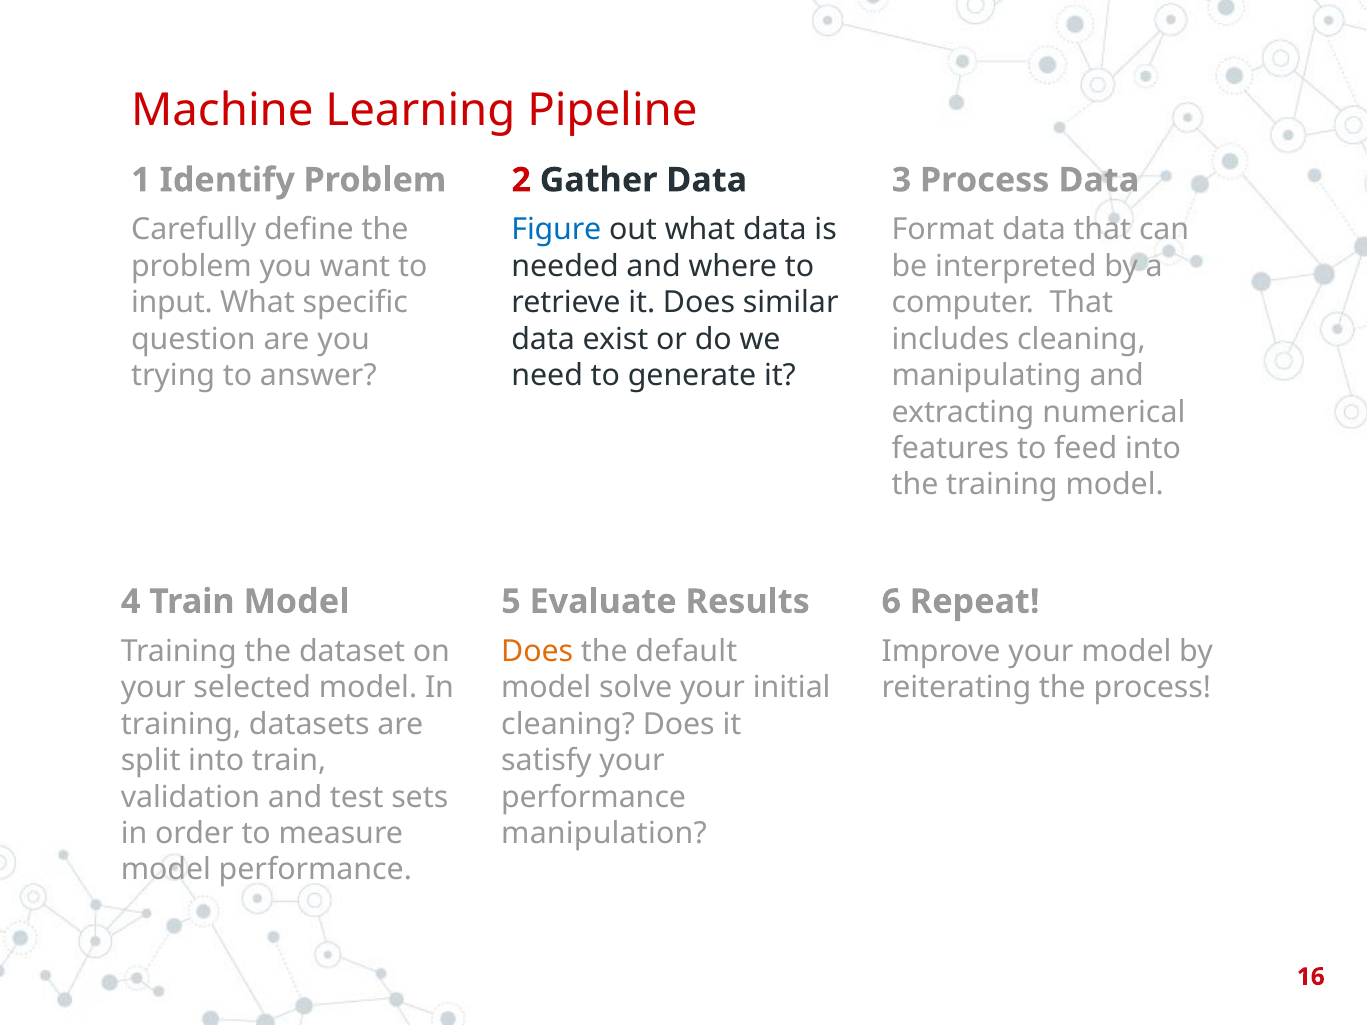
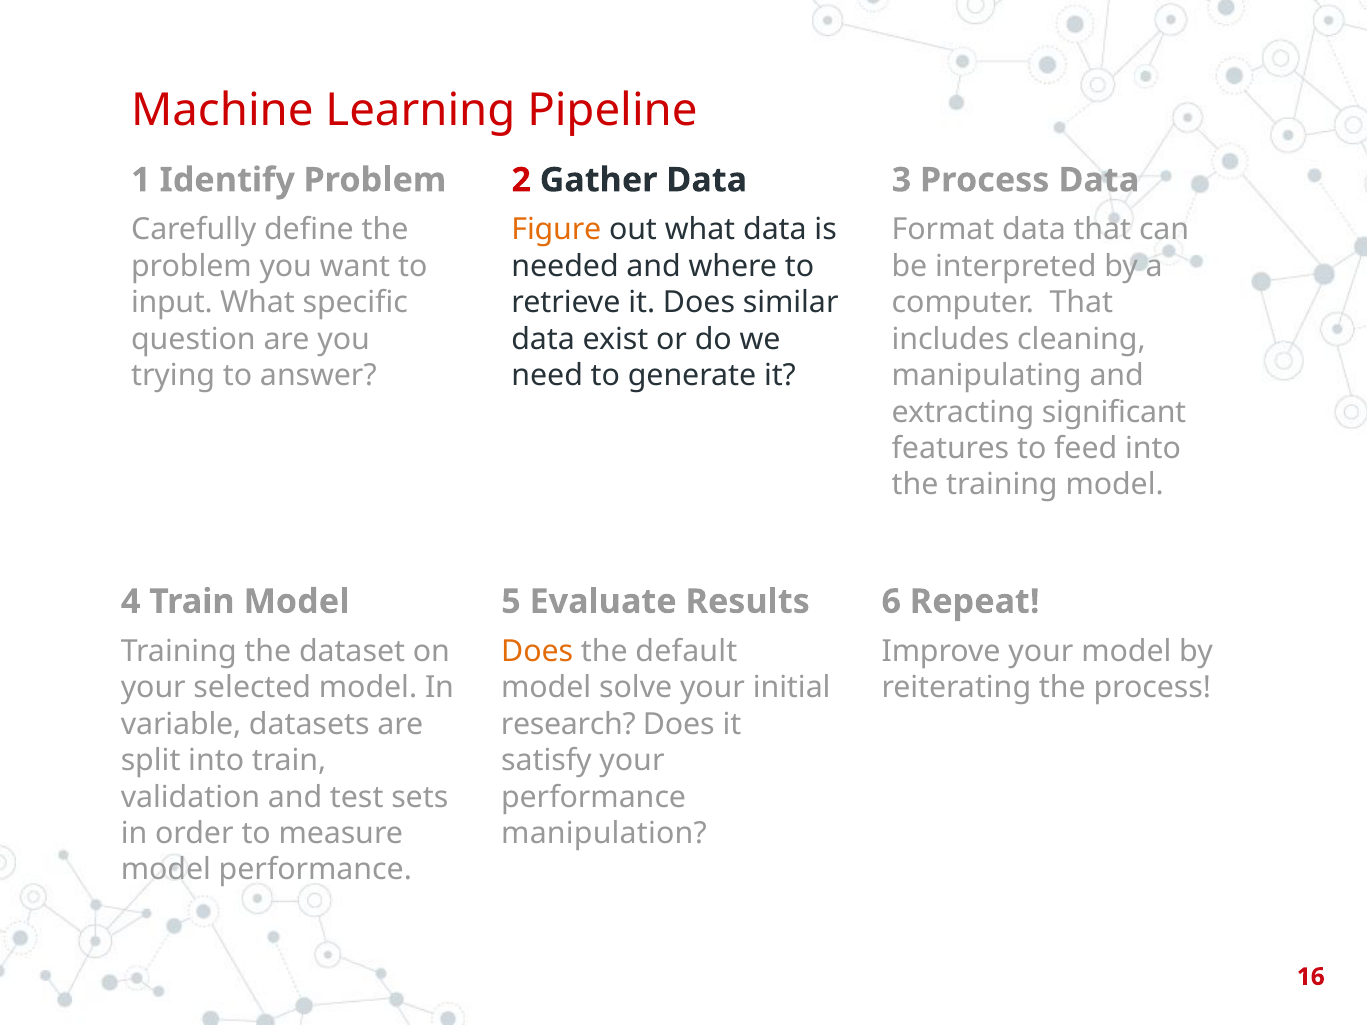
Figure colour: blue -> orange
numerical: numerical -> significant
training at (181, 724): training -> variable
cleaning at (568, 724): cleaning -> research
